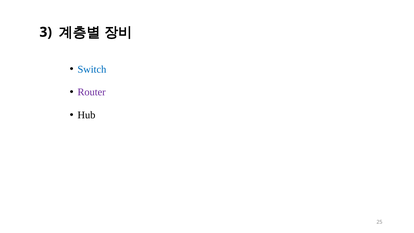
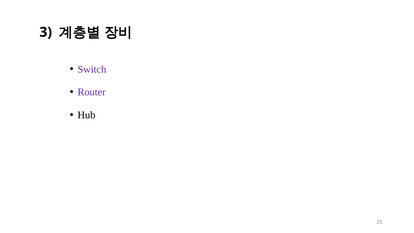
Switch colour: blue -> purple
